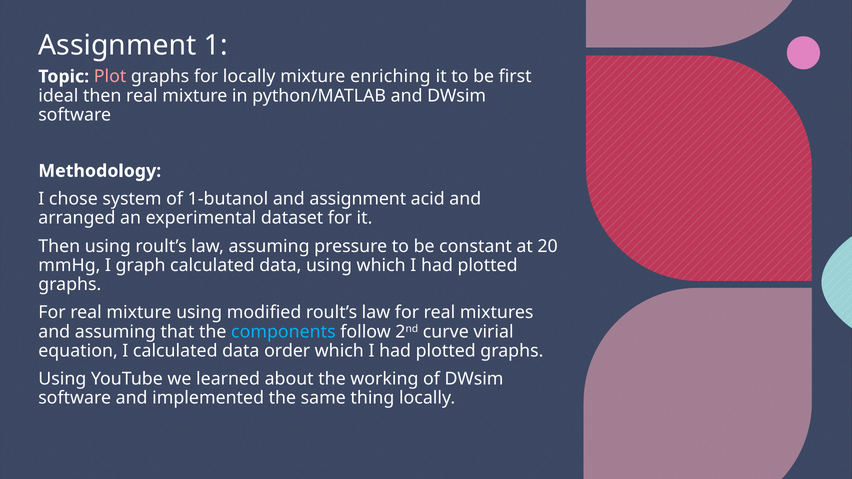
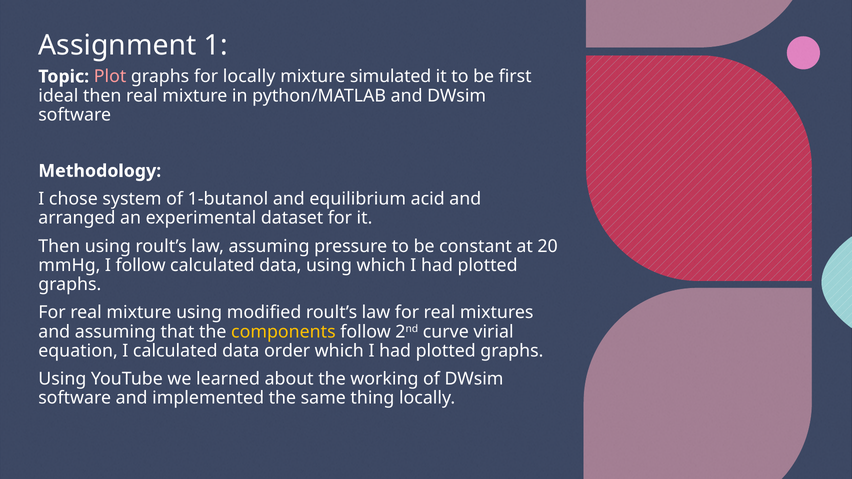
enriching: enriching -> simulated
and assignment: assignment -> equilibrium
I graph: graph -> follow
components colour: light blue -> yellow
